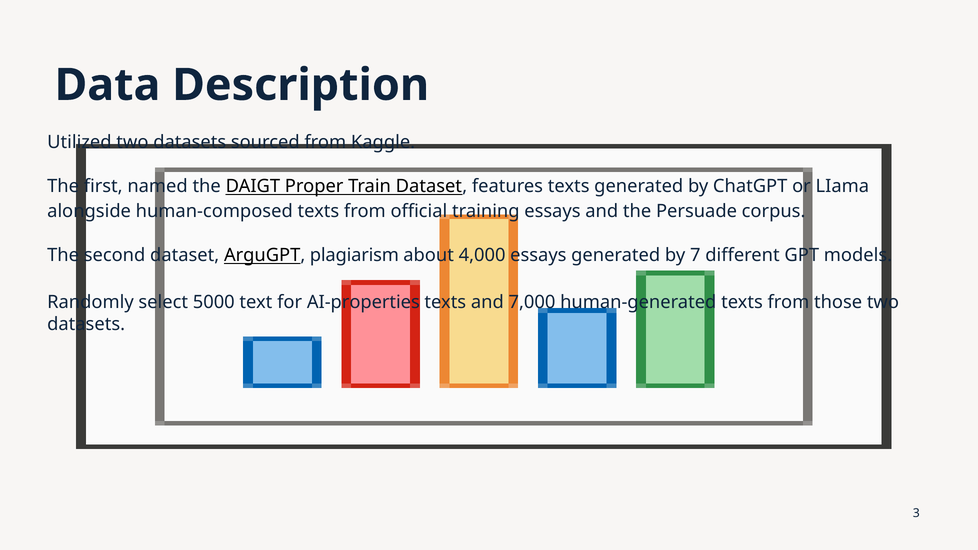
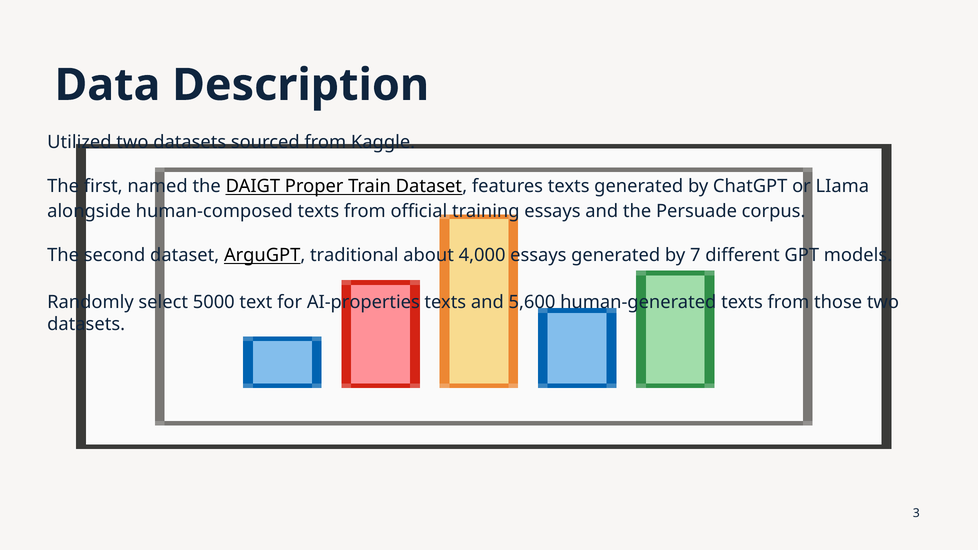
plagiarism: plagiarism -> traditional
7,000: 7,000 -> 5,600
